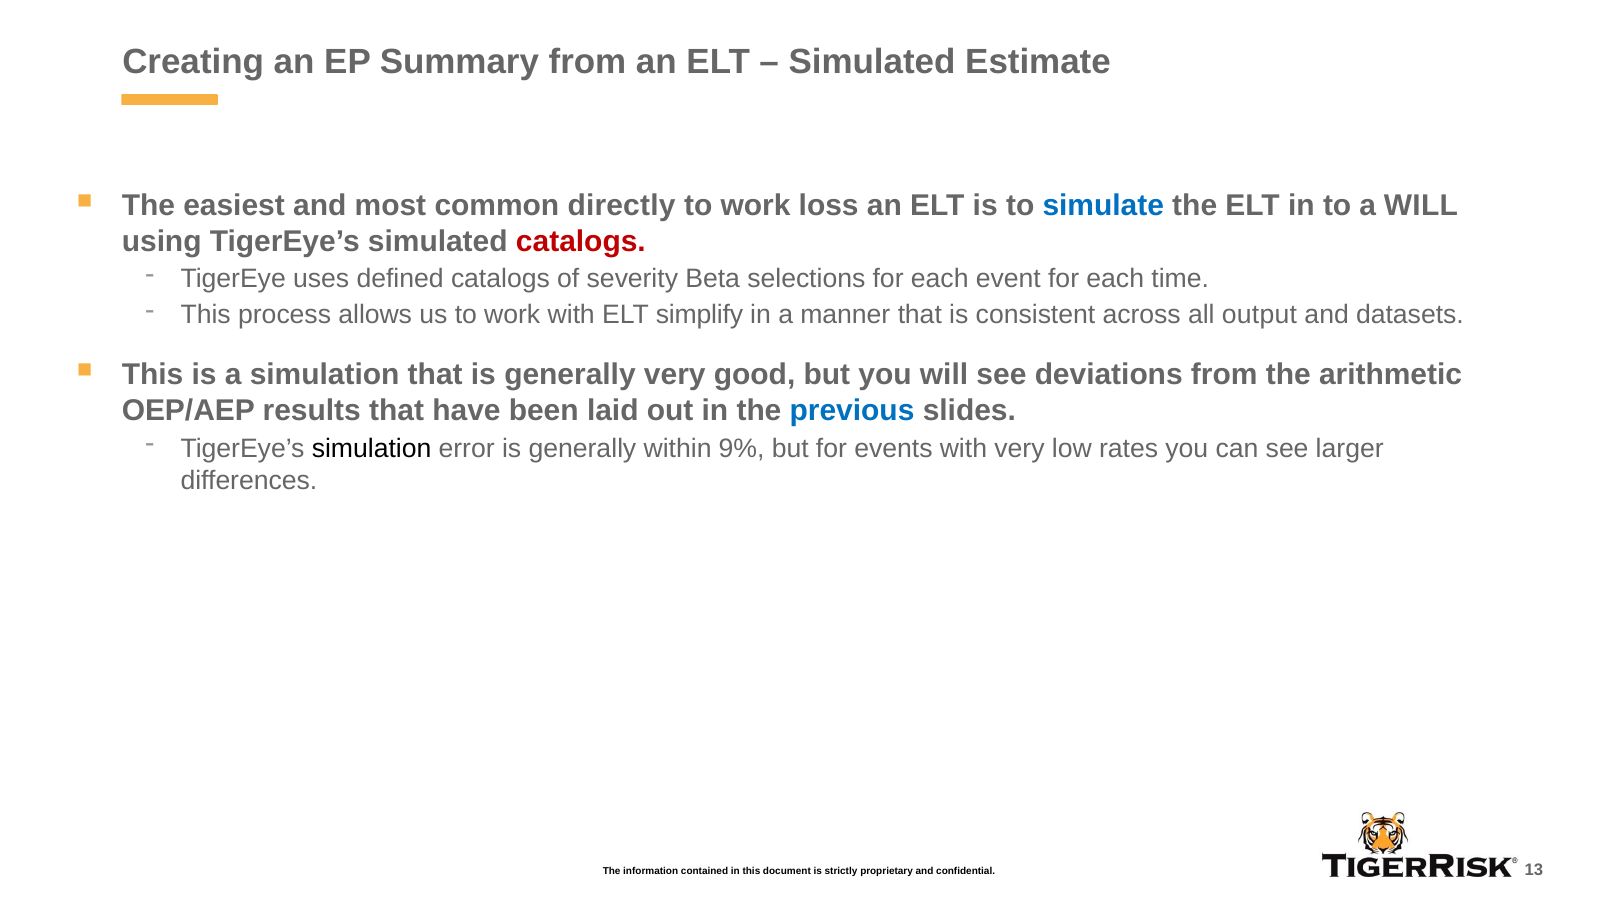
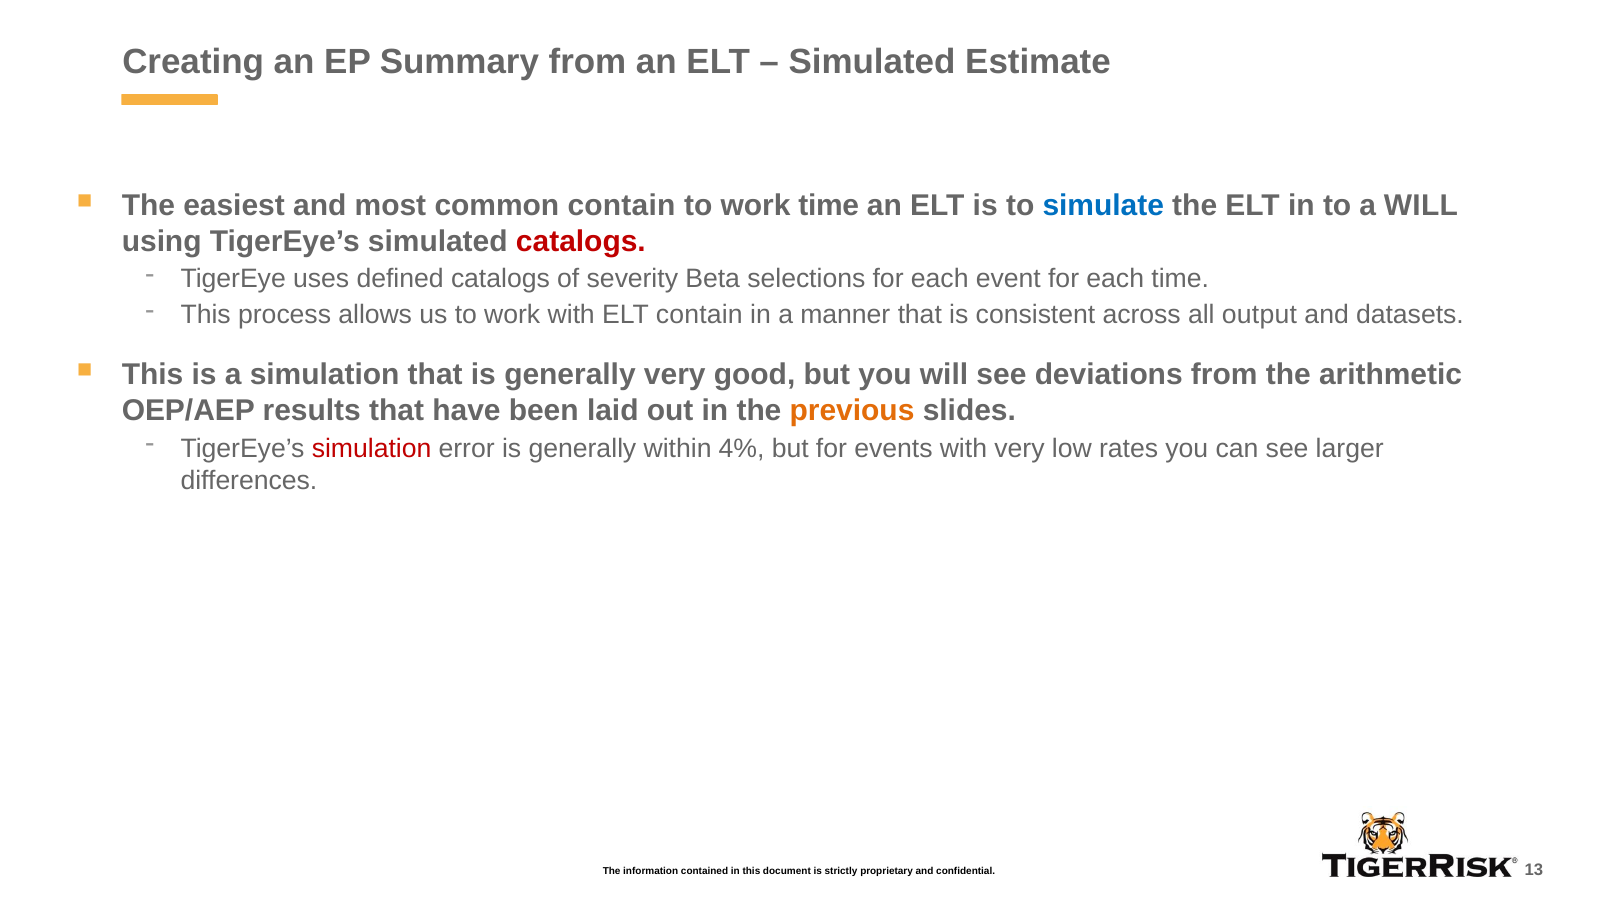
common directly: directly -> contain
work loss: loss -> time
ELT simplify: simplify -> contain
previous colour: blue -> orange
simulation at (372, 448) colour: black -> red
9%: 9% -> 4%
